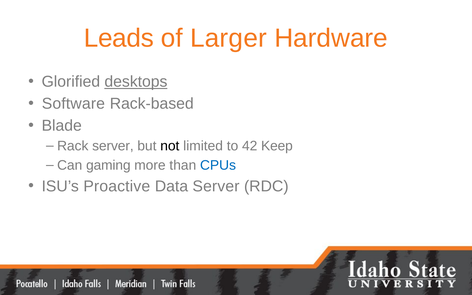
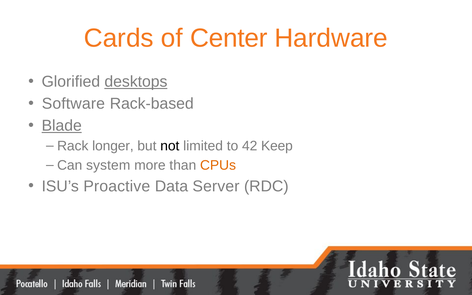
Leads: Leads -> Cards
Larger: Larger -> Center
Blade underline: none -> present
Rack server: server -> longer
gaming: gaming -> system
CPUs colour: blue -> orange
